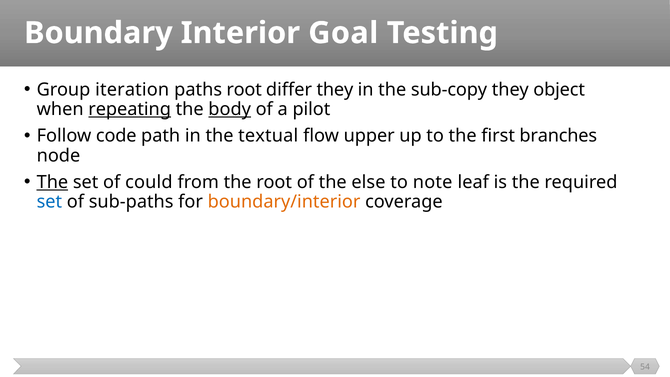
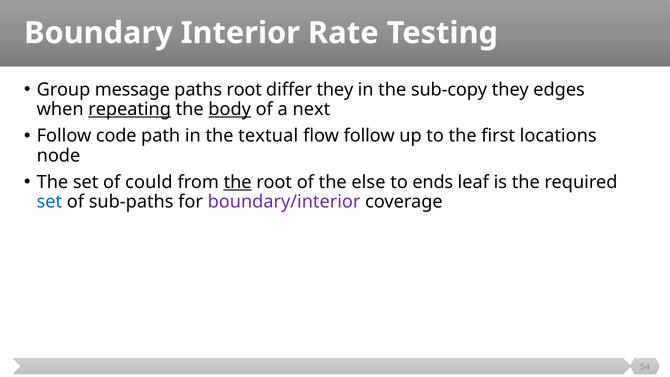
Goal: Goal -> Rate
iteration: iteration -> message
object: object -> edges
pilot: pilot -> next
flow upper: upper -> follow
branches: branches -> locations
The at (52, 182) underline: present -> none
the at (238, 182) underline: none -> present
note: note -> ends
boundary/interior colour: orange -> purple
